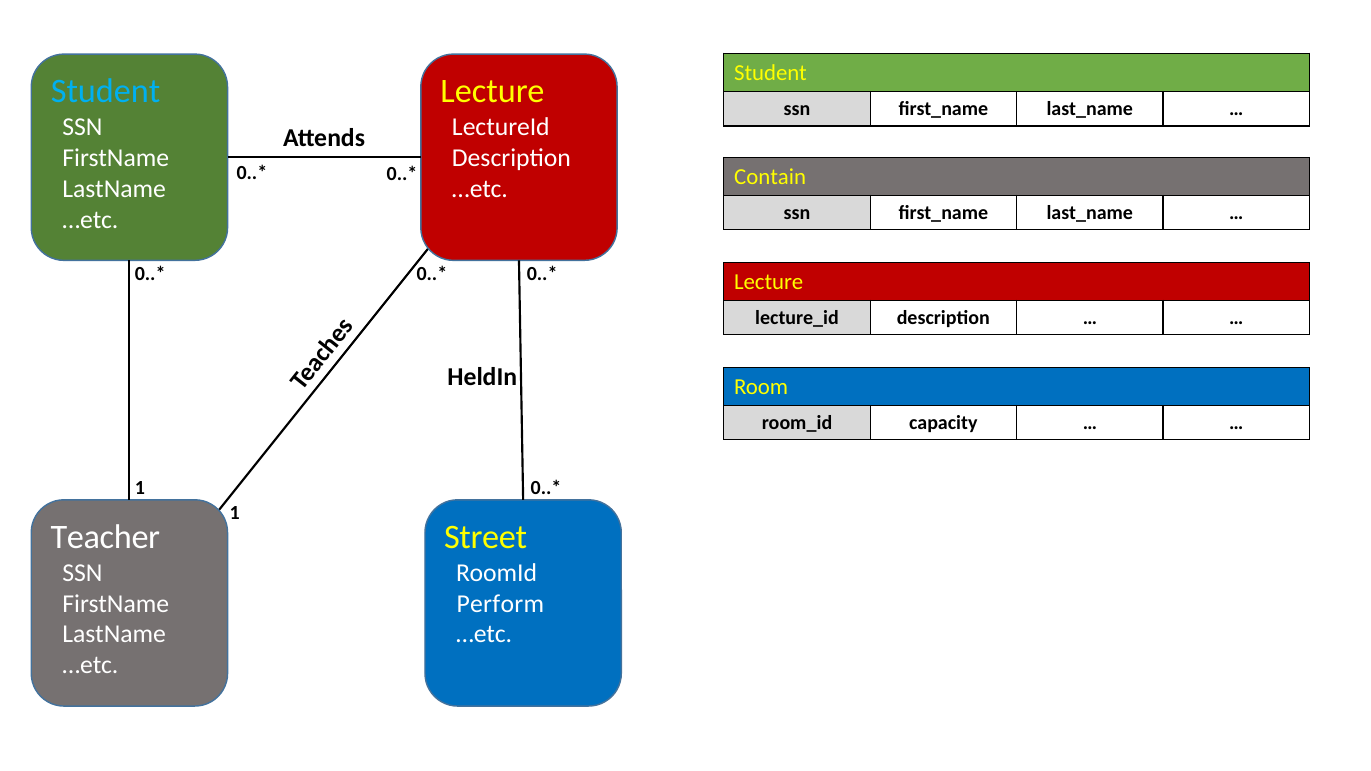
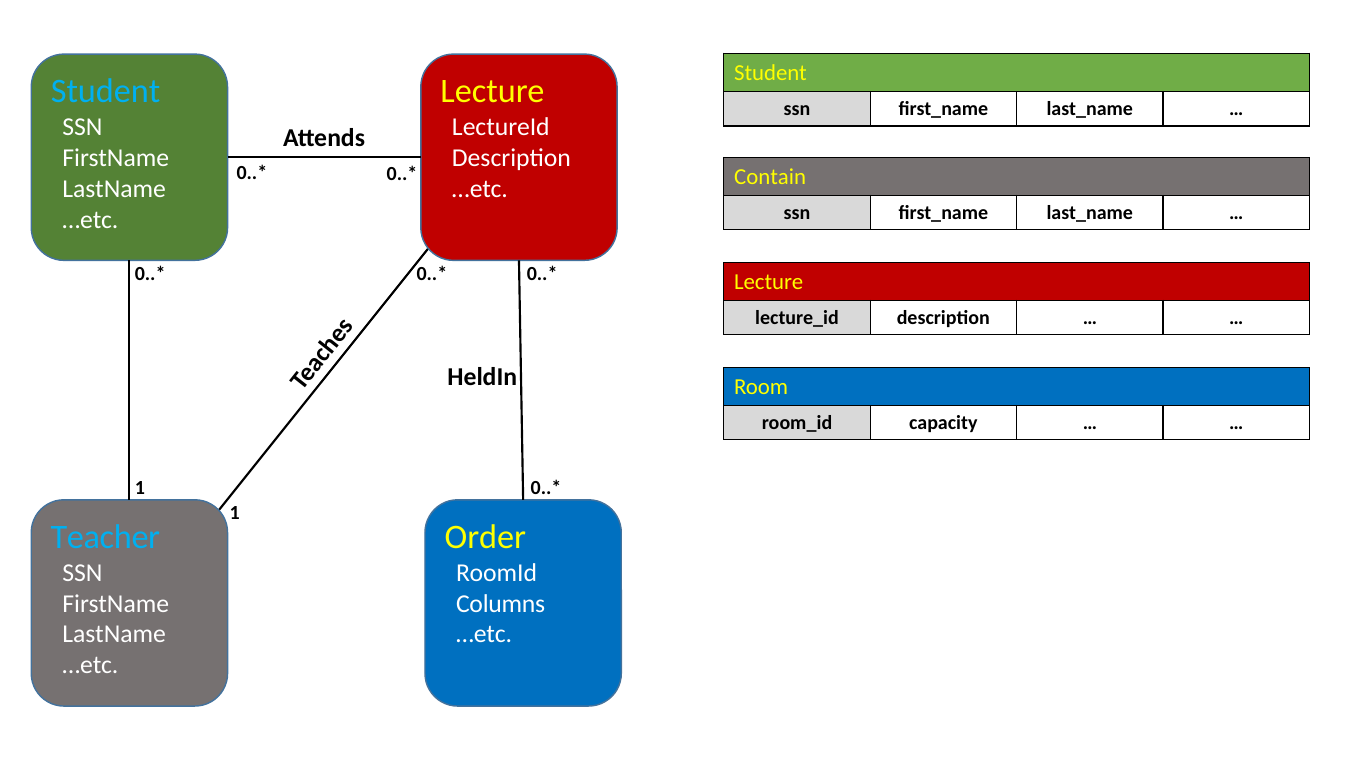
Teacher colour: white -> light blue
Street: Street -> Order
Perform: Perform -> Columns
